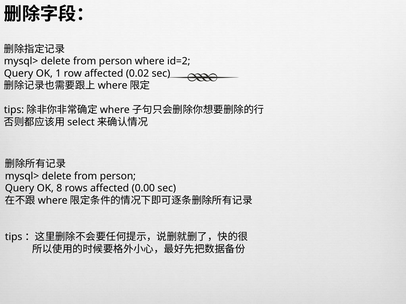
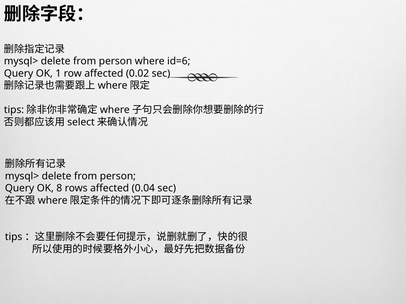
id=2: id=2 -> id=6
0.00: 0.00 -> 0.04
